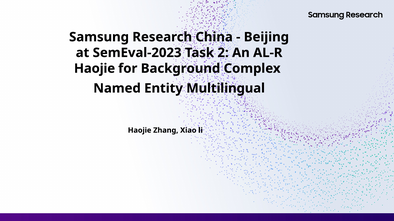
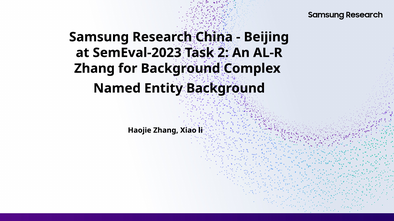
Haojie at (95, 69): Haojie -> Zhang
Entity Multilingual: Multilingual -> Background
